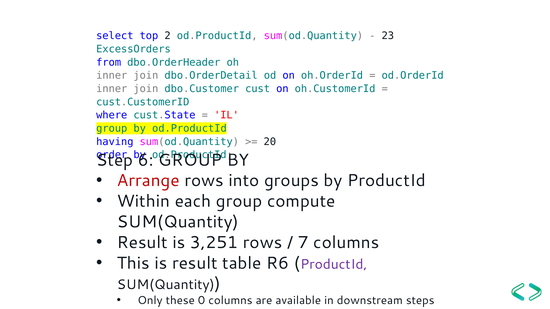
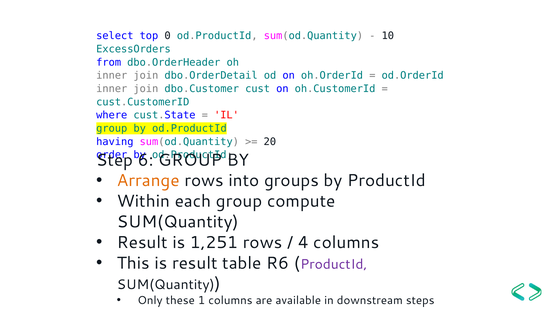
2: 2 -> 0
23: 23 -> 10
Arrange colour: red -> orange
3,251: 3,251 -> 1,251
7: 7 -> 4
0: 0 -> 1
